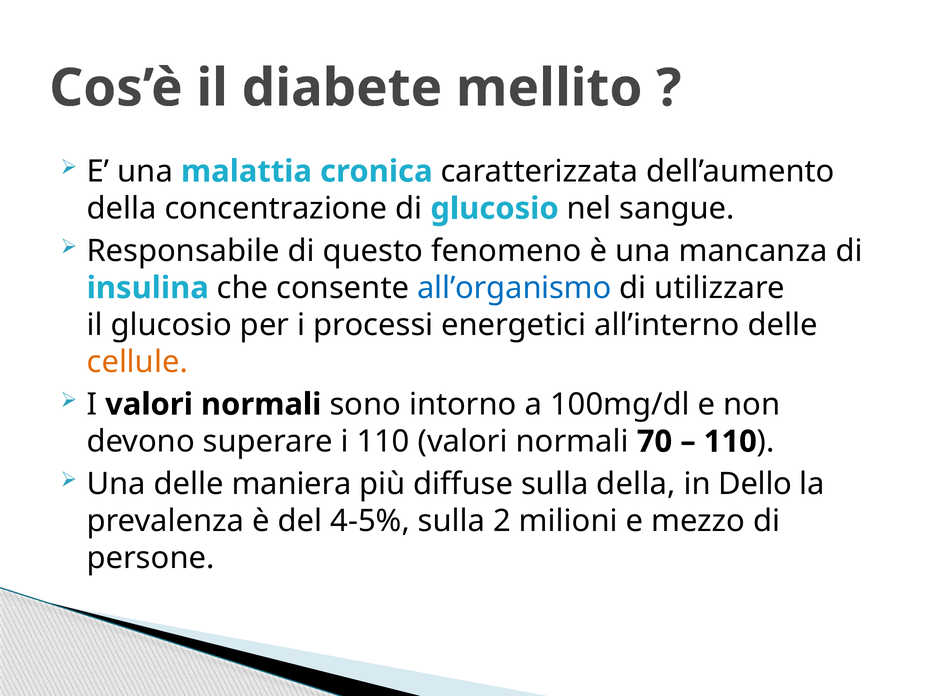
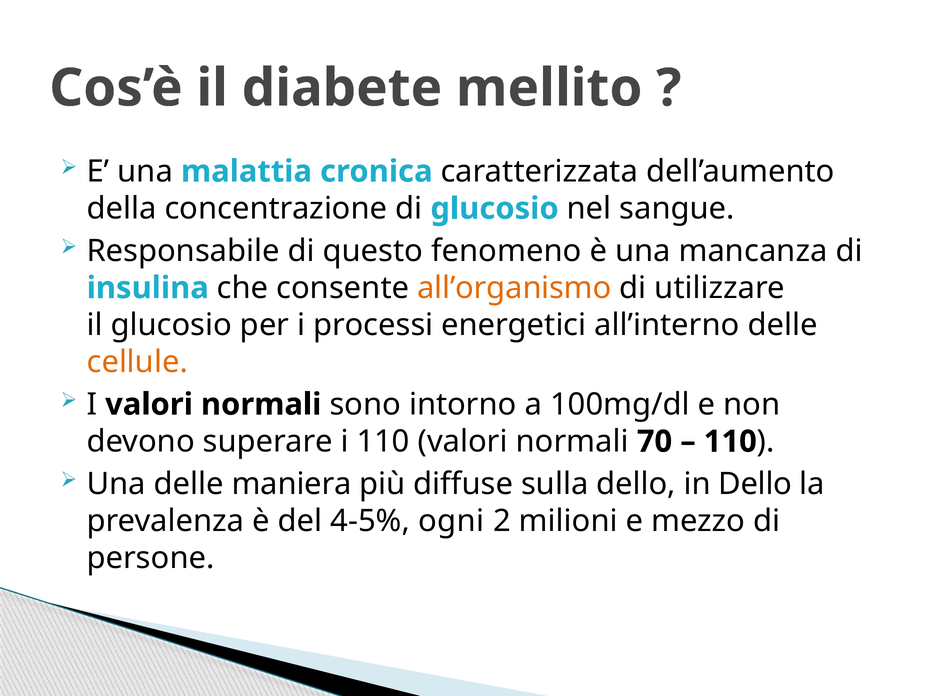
all’organismo colour: blue -> orange
sulla della: della -> dello
4-5% sulla: sulla -> ogni
